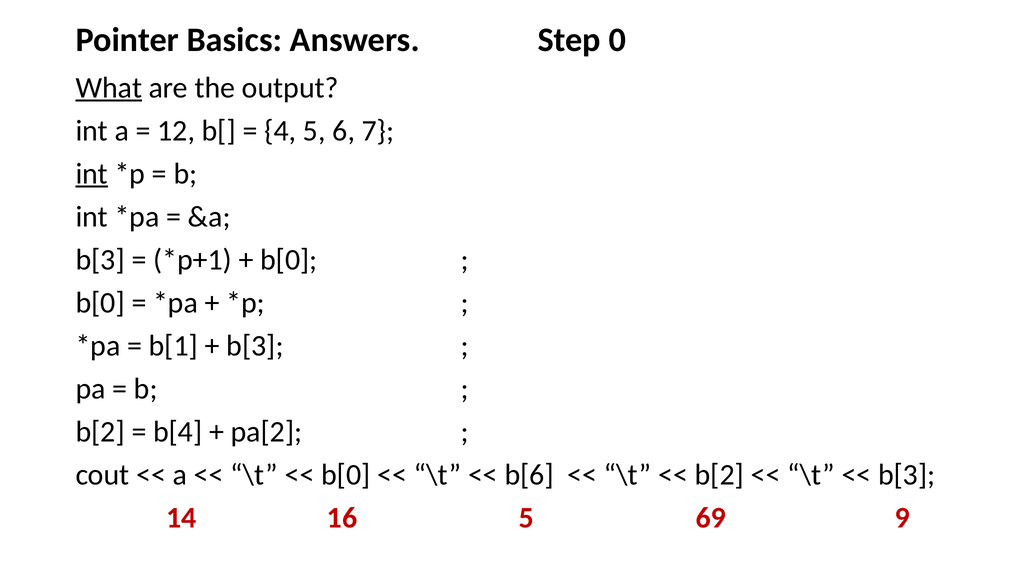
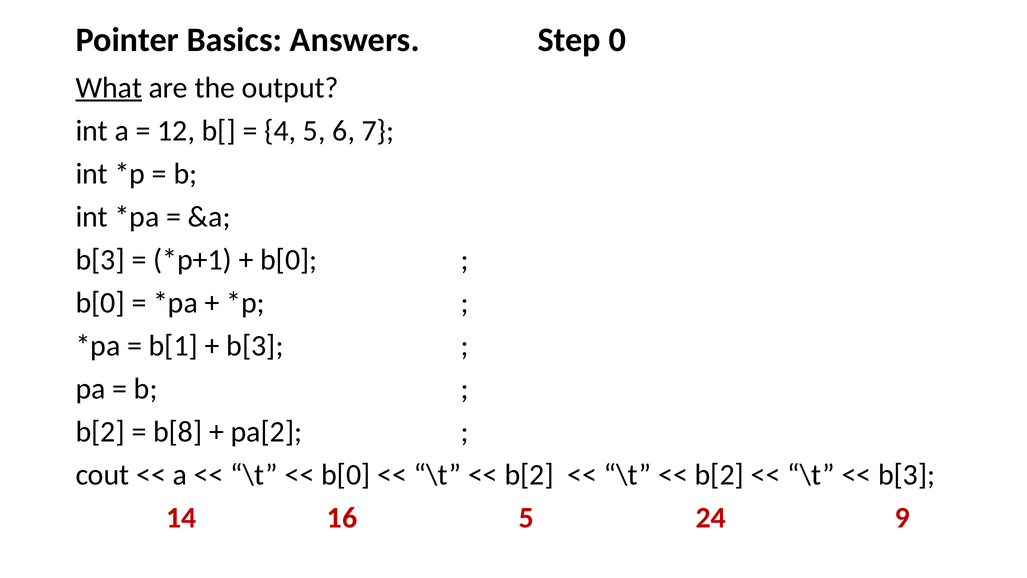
int at (92, 174) underline: present -> none
b[4: b[4 -> b[8
b[6 at (529, 475): b[6 -> b[2
69: 69 -> 24
